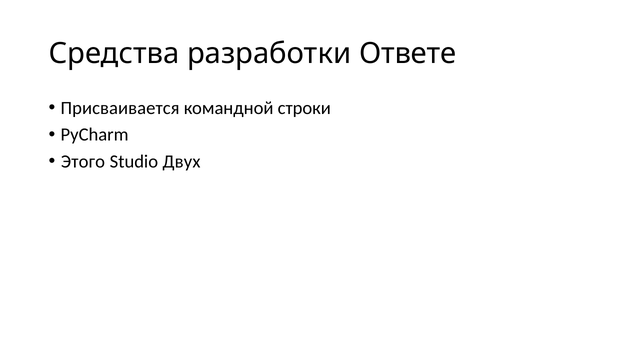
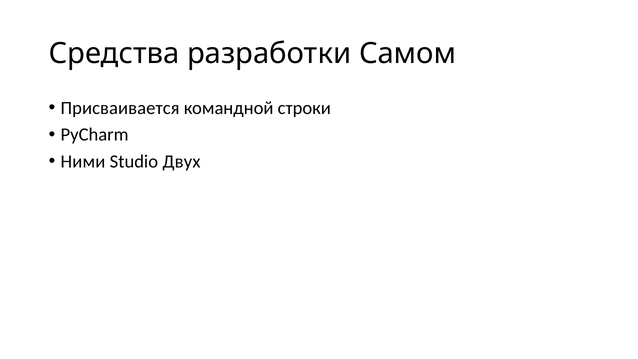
Ответе: Ответе -> Самом
Этого: Этого -> Ними
